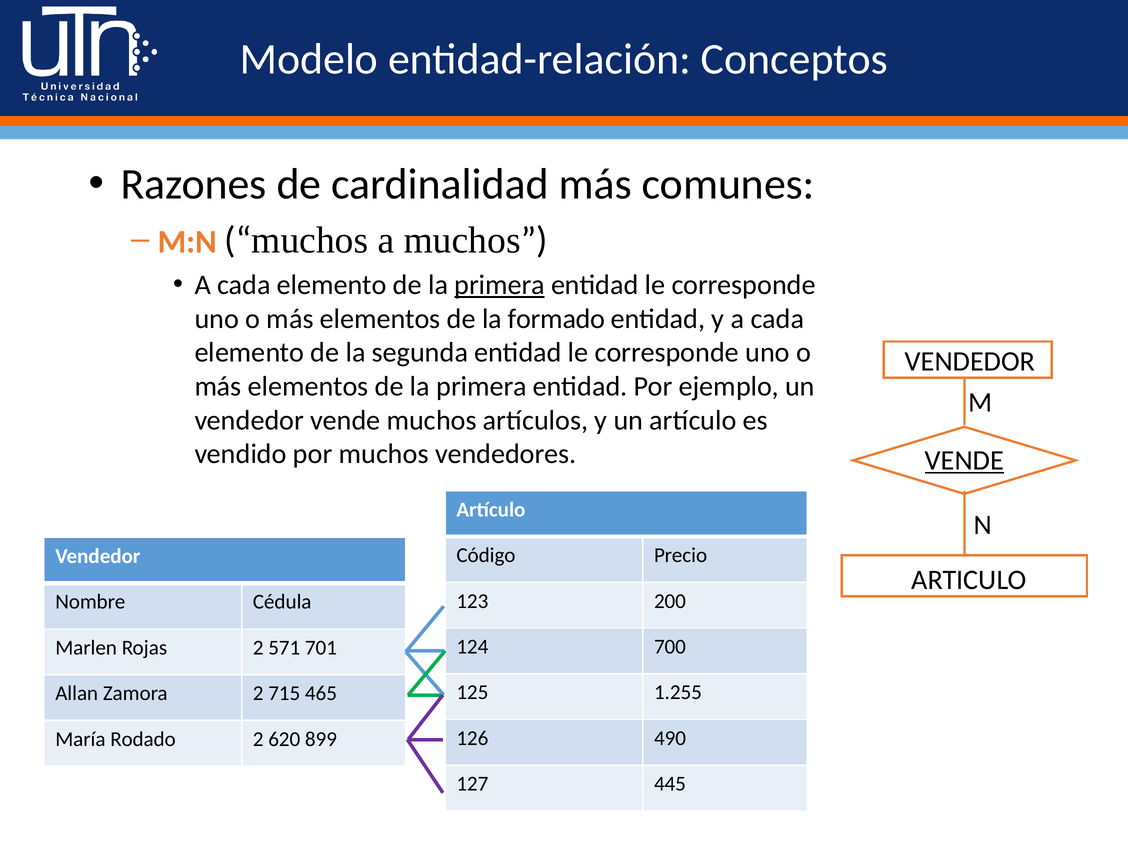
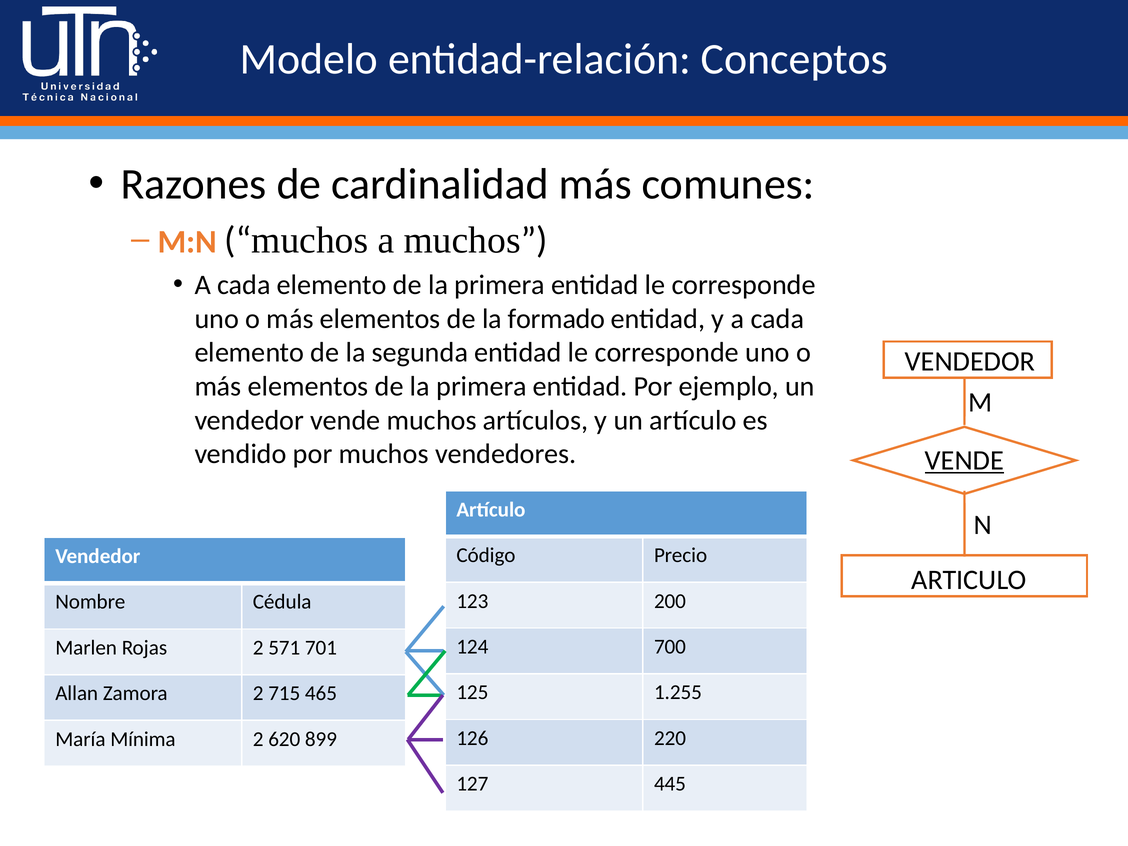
primera at (500, 285) underline: present -> none
490: 490 -> 220
Rodado: Rodado -> Mínima
